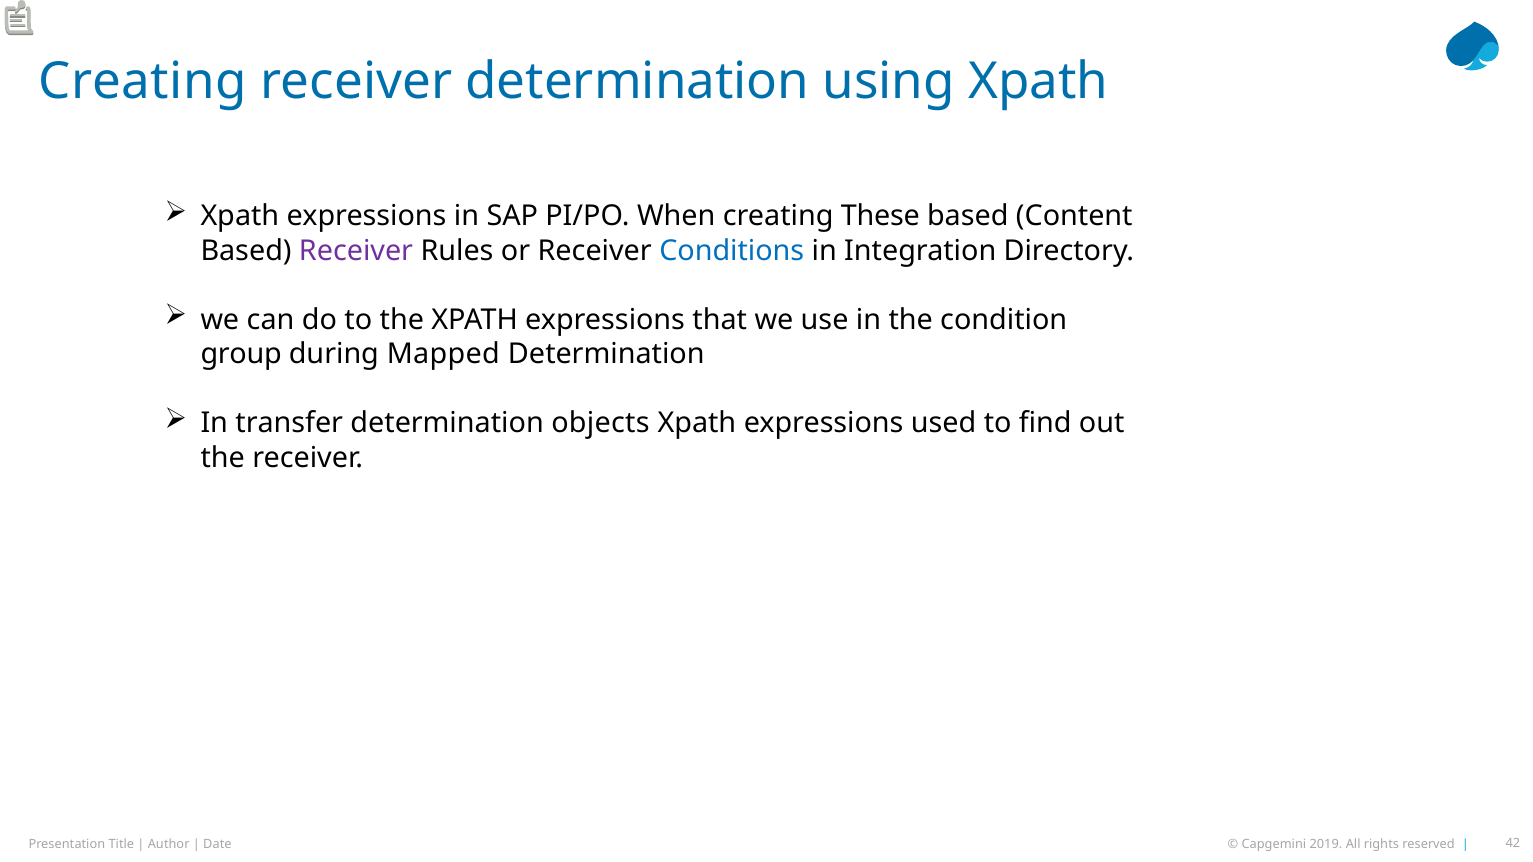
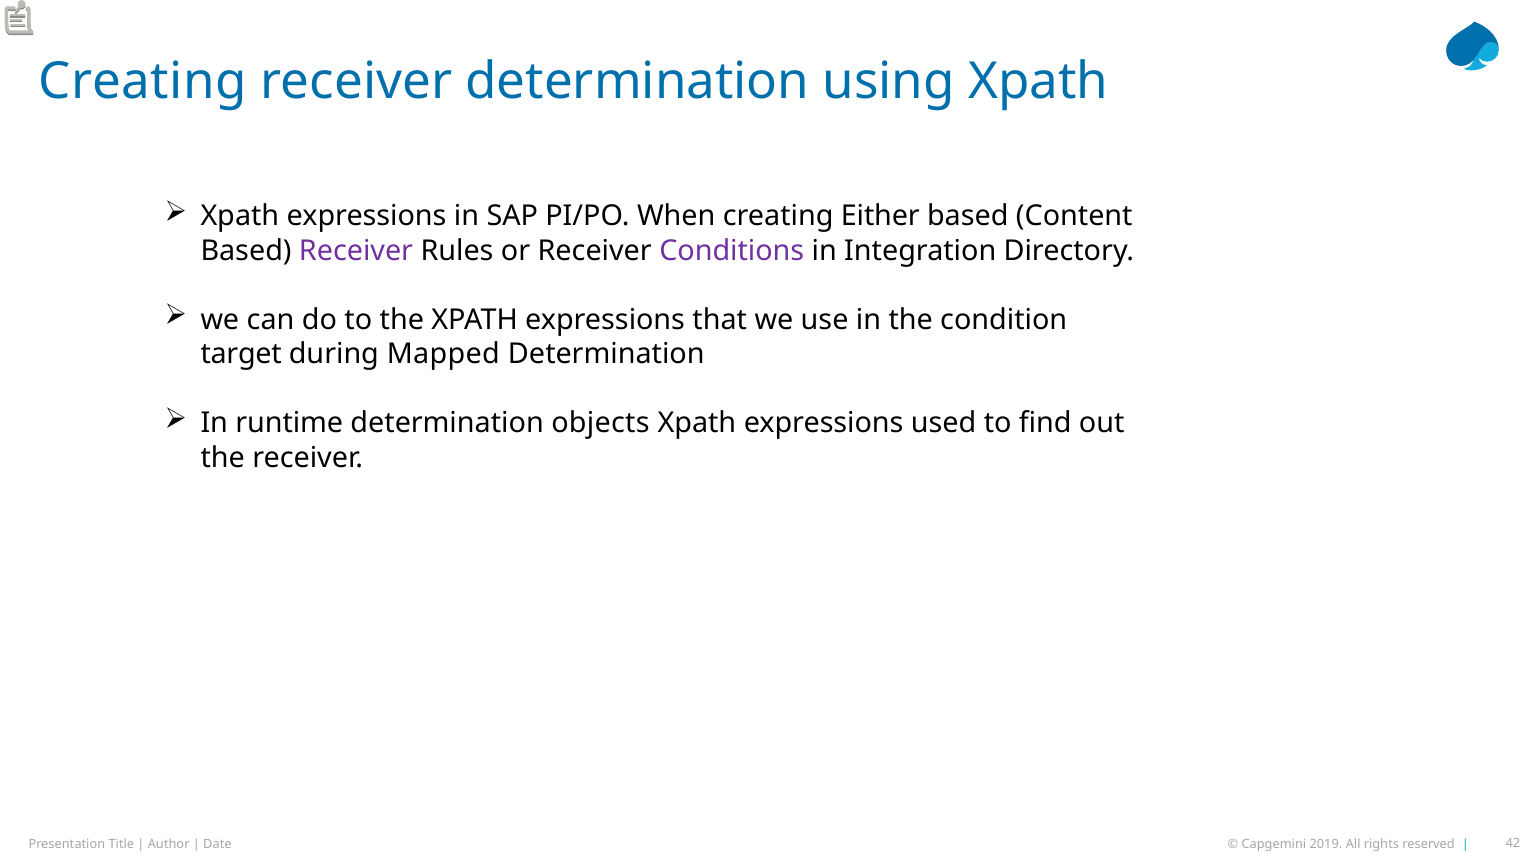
These: These -> Either
Conditions colour: blue -> purple
group: group -> target
transfer: transfer -> runtime
